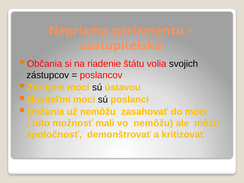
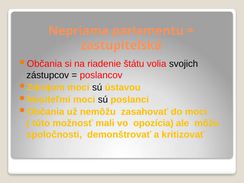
vo nemôžu: nemôžu -> opozícia
spoločnosť: spoločnosť -> spoločnosti
